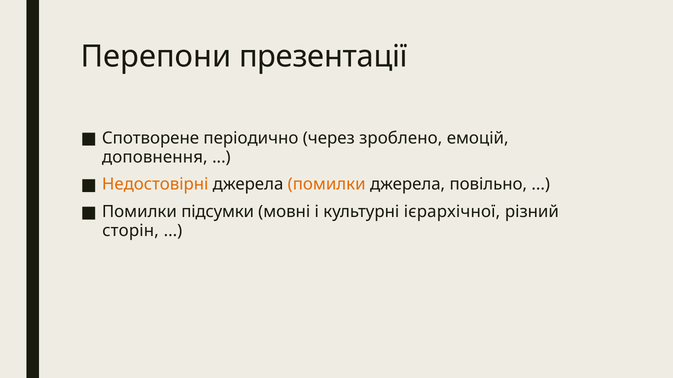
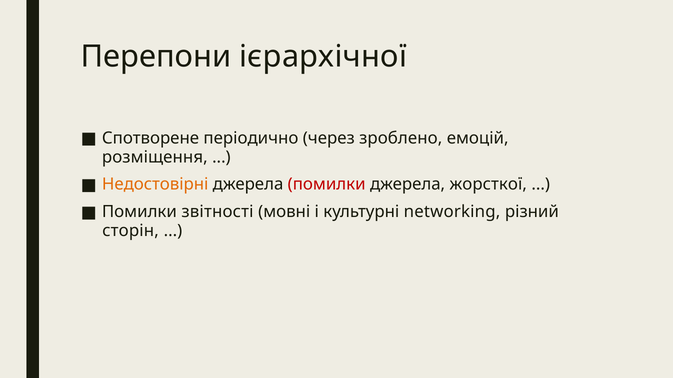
презентації: презентації -> ієрархічної
доповнення: доповнення -> розміщення
помилки at (327, 185) colour: orange -> red
повільно: повільно -> жорсткої
підсумки: підсумки -> звітності
ієрархічної: ієрархічної -> networking
